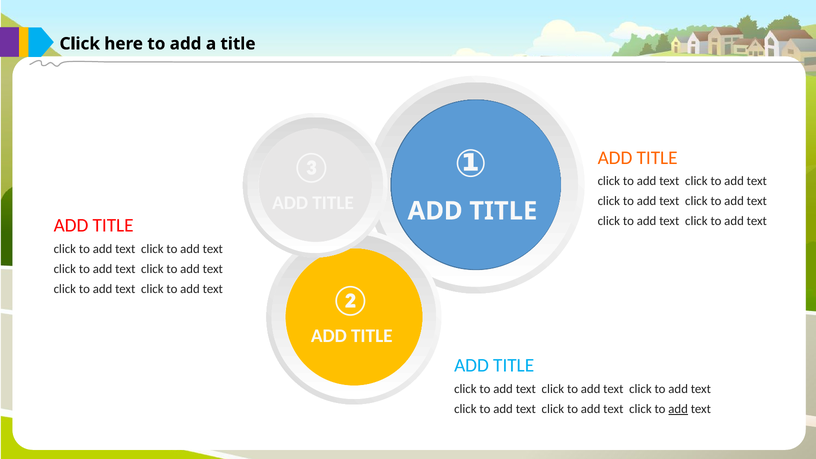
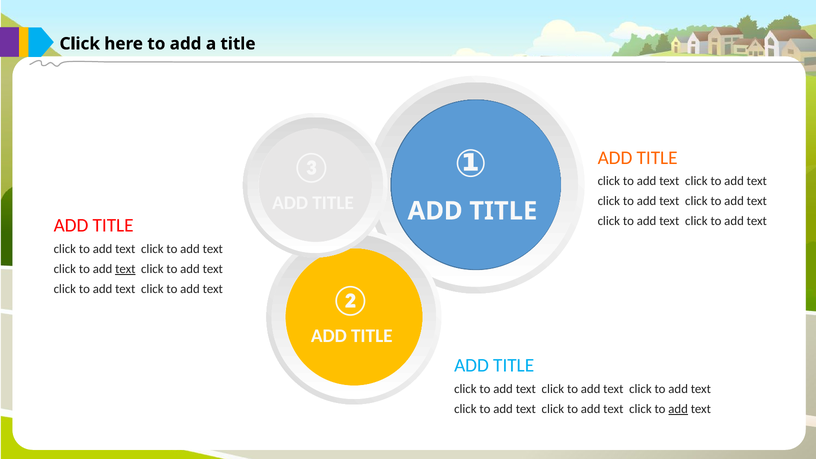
text at (125, 269) underline: none -> present
